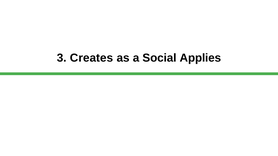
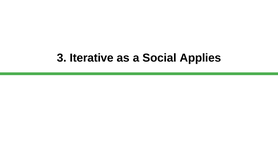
Creates: Creates -> Iterative
